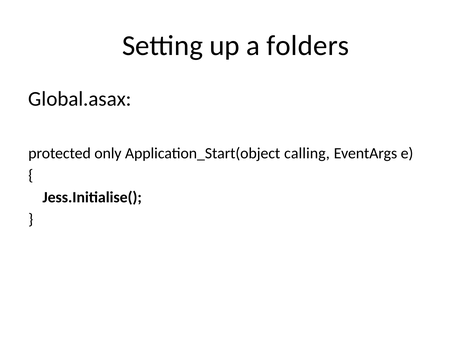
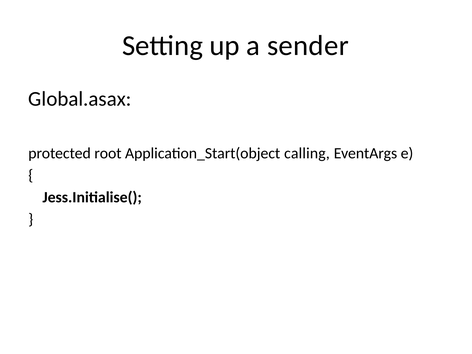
folders: folders -> sender
only: only -> root
